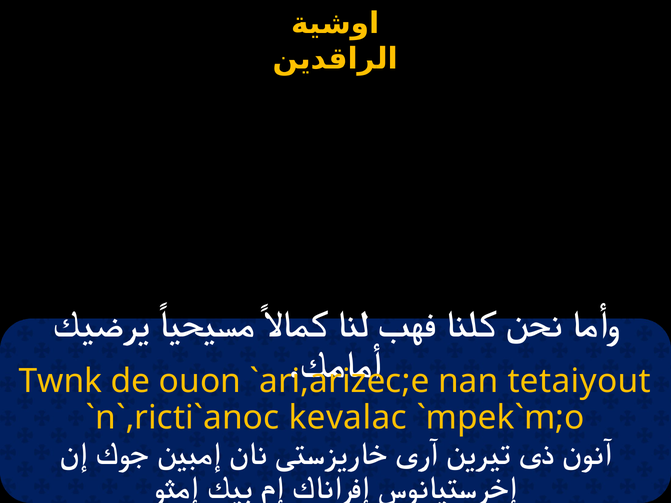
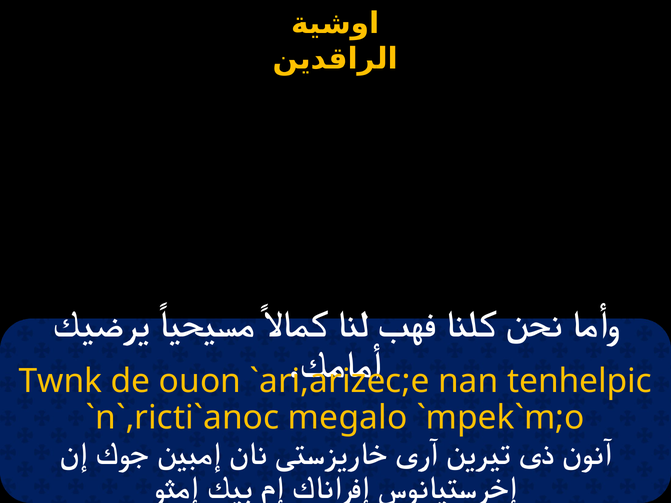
tetaiyout: tetaiyout -> tenhelpic
kevalac: kevalac -> megalo
